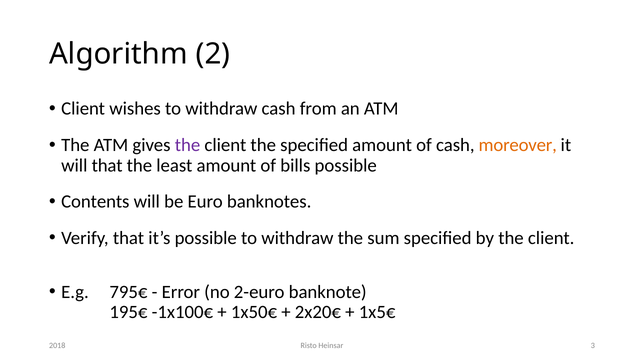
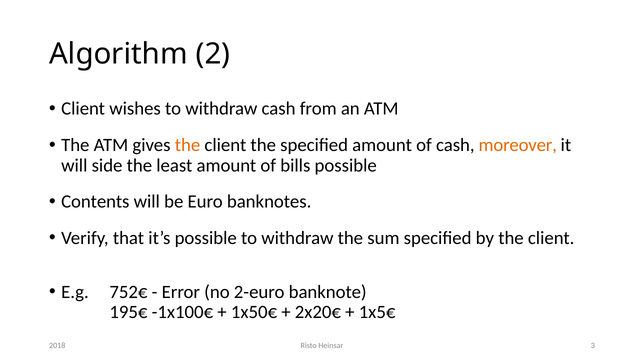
the at (187, 145) colour: purple -> orange
will that: that -> side
795€: 795€ -> 752€
